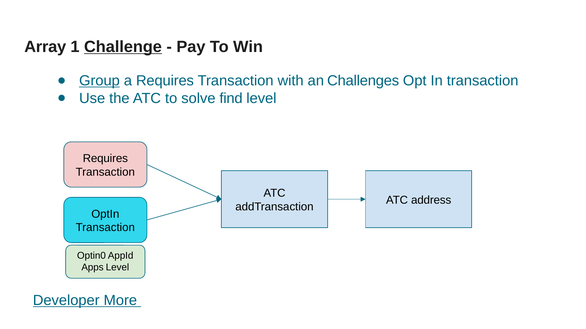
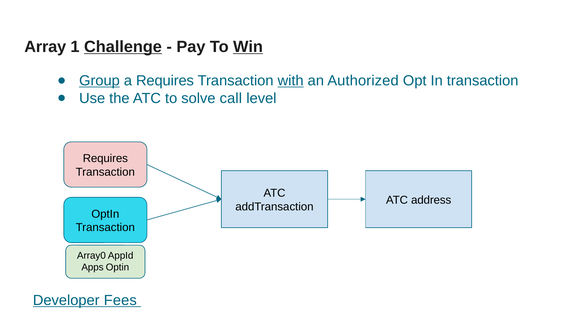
Win underline: none -> present
with underline: none -> present
Challenges: Challenges -> Authorized
find: find -> call
Optin0: Optin0 -> Array0
Apps Level: Level -> Optin
More: More -> Fees
